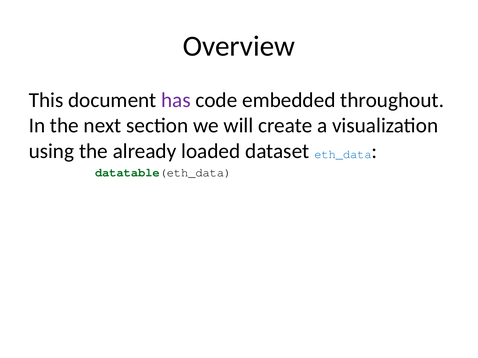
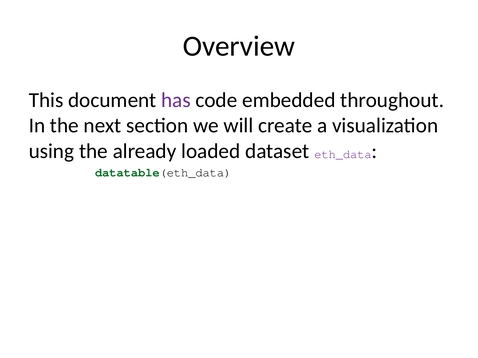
eth_data colour: blue -> purple
